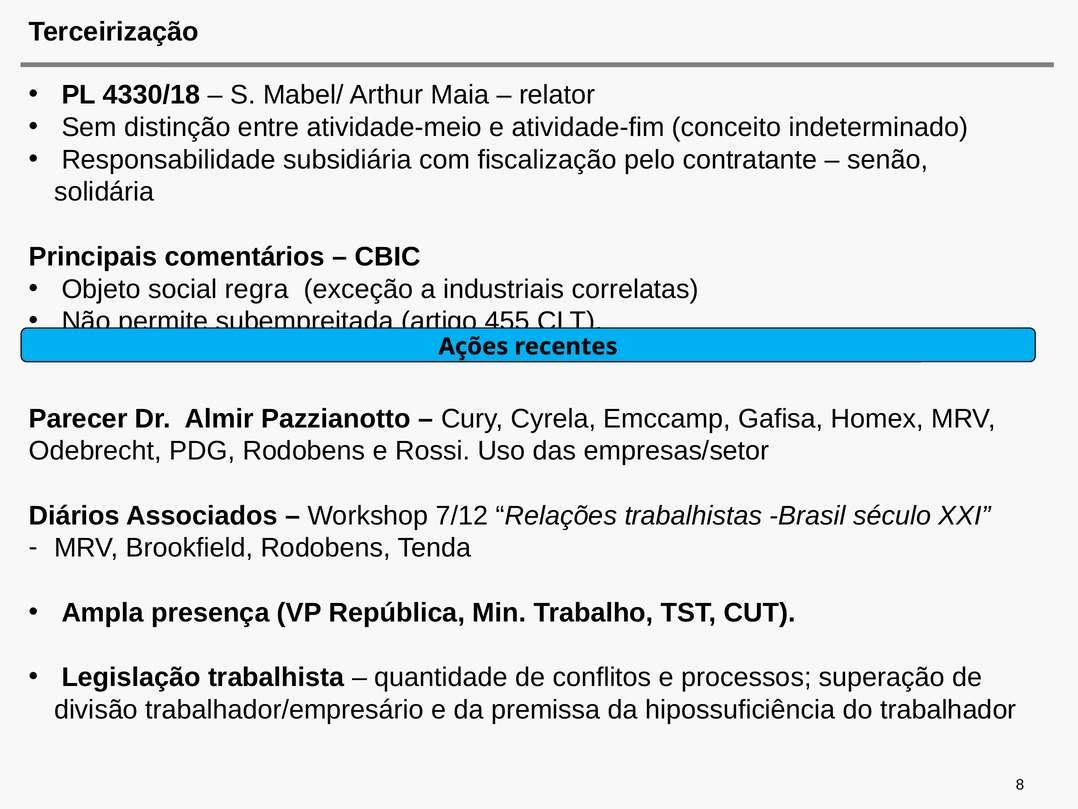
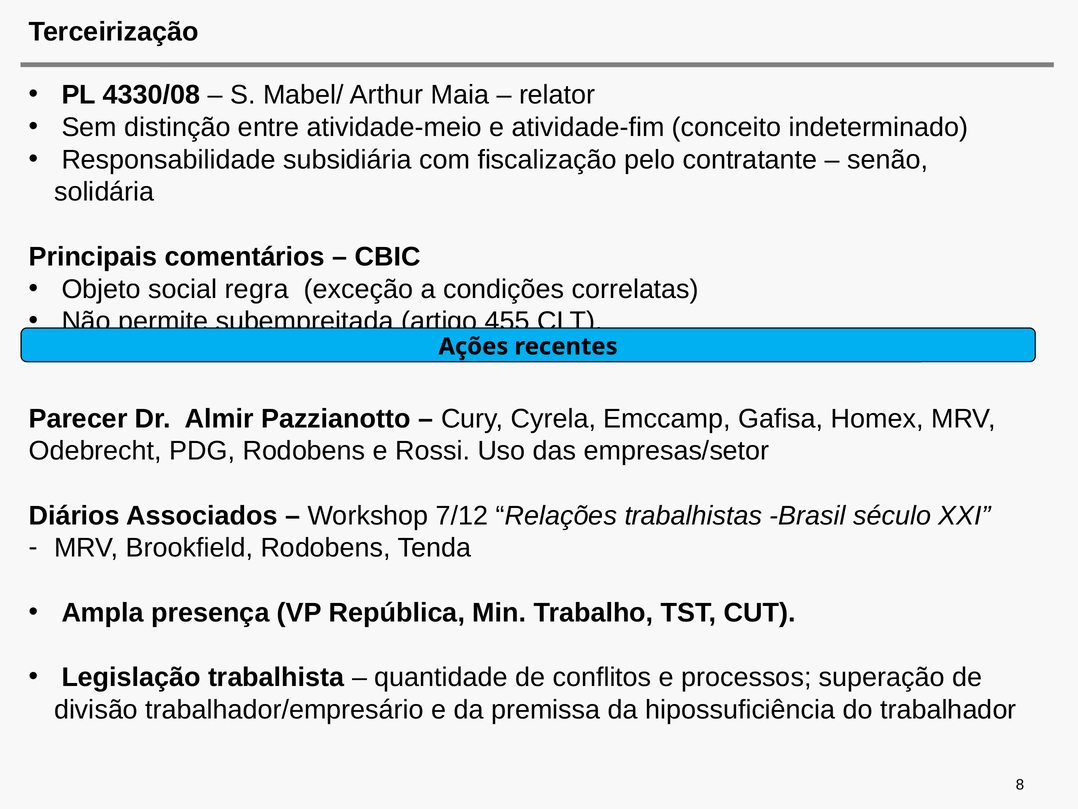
4330/18: 4330/18 -> 4330/08
industriais: industriais -> condições
